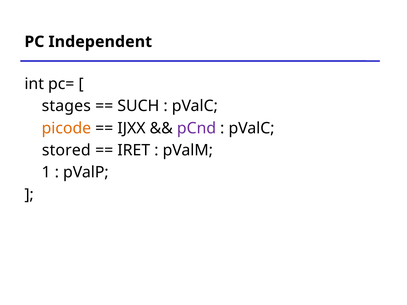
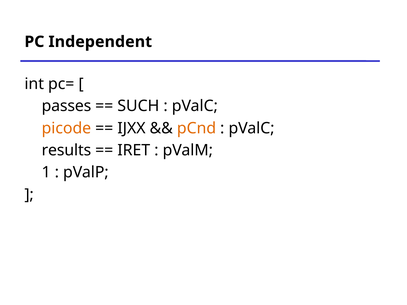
stages: stages -> passes
pCnd colour: purple -> orange
stored: stored -> results
